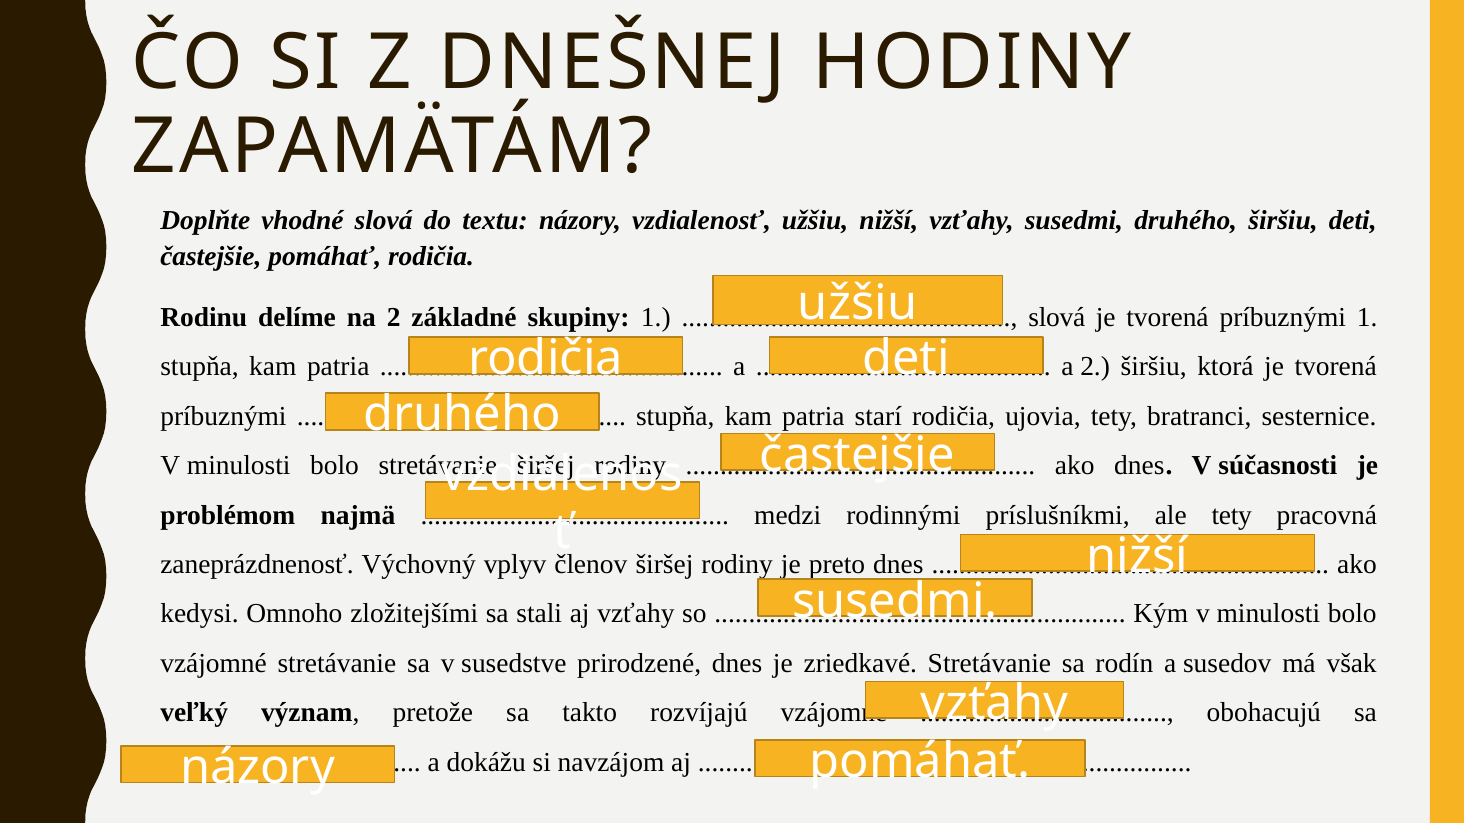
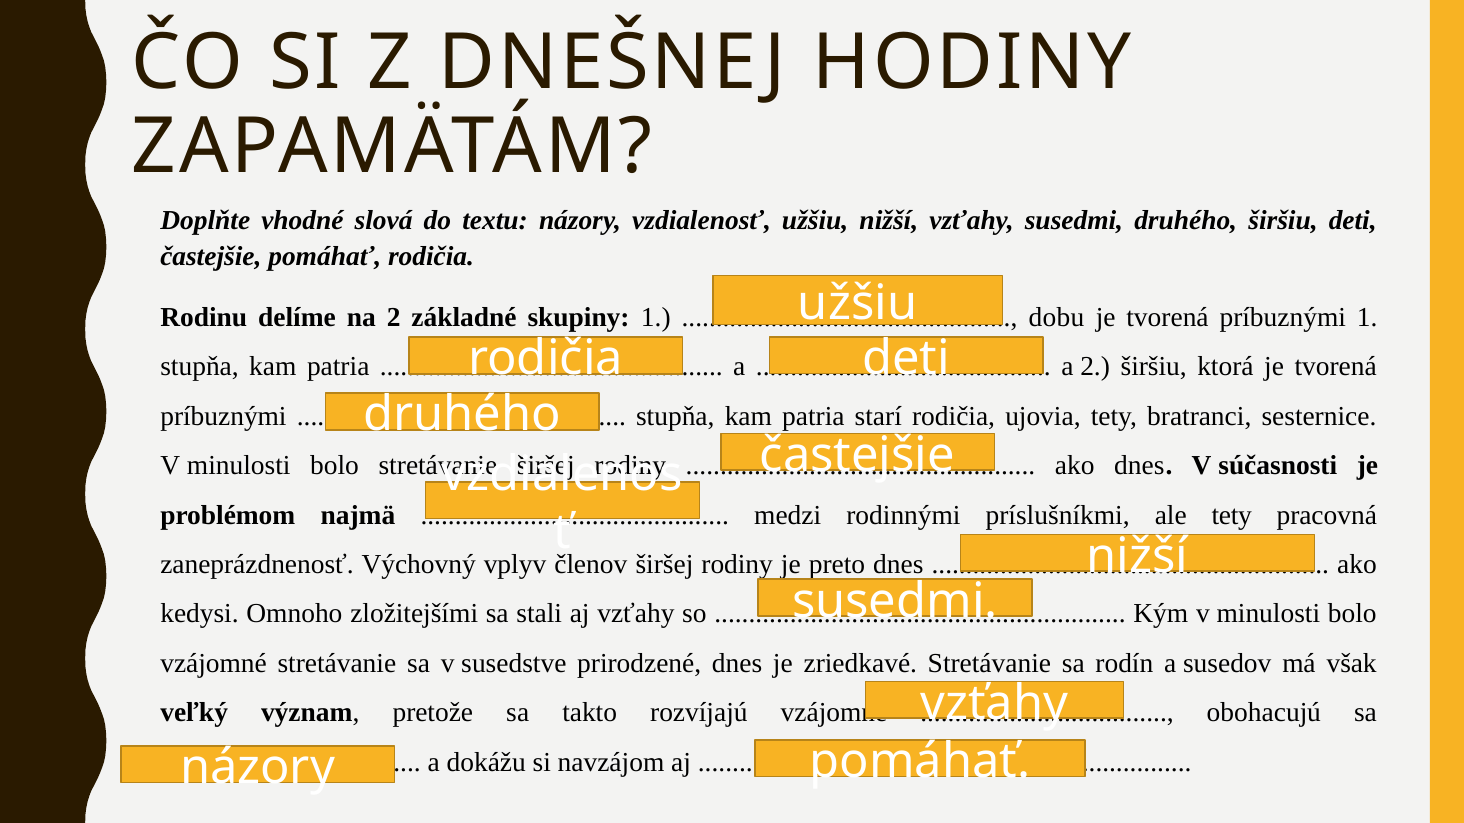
slová at (1057, 318): slová -> dobu
